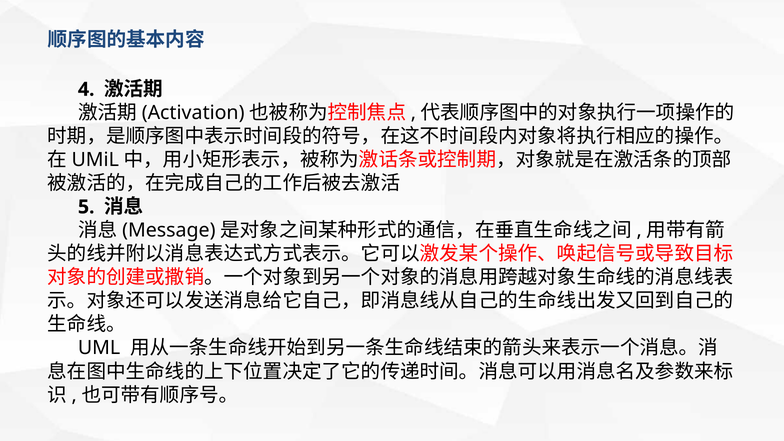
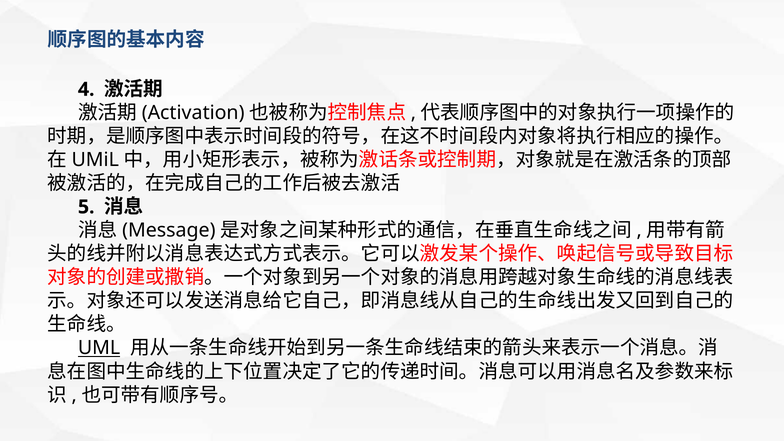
UML underline: none -> present
